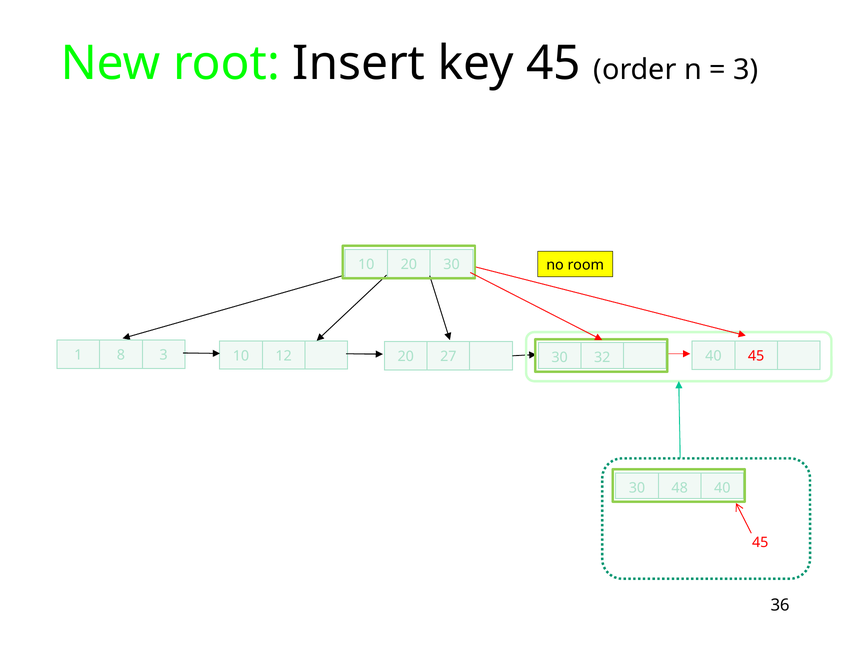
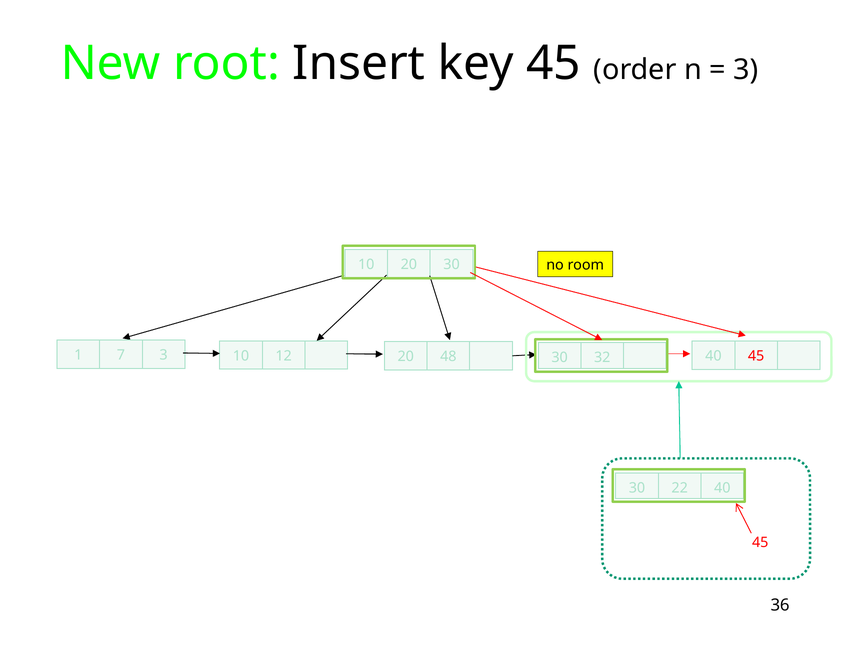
8: 8 -> 7
27: 27 -> 48
48: 48 -> 22
